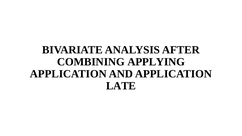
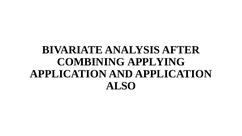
LATE: LATE -> ALSO
